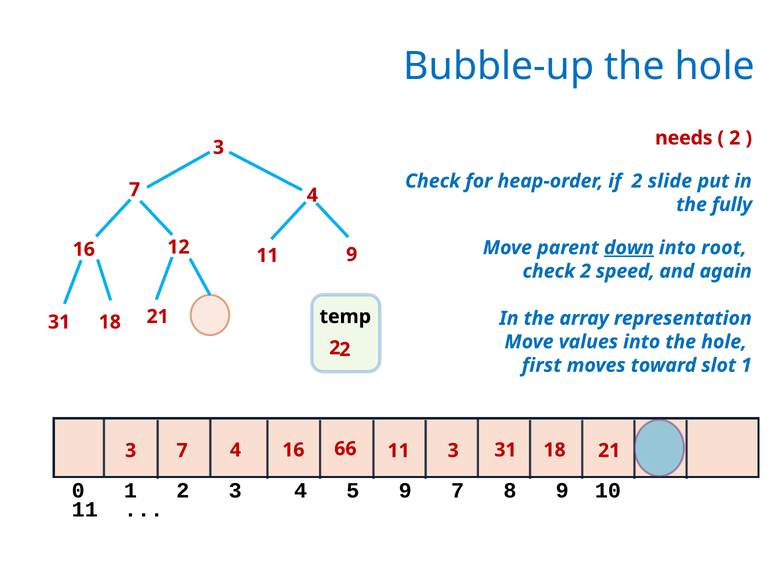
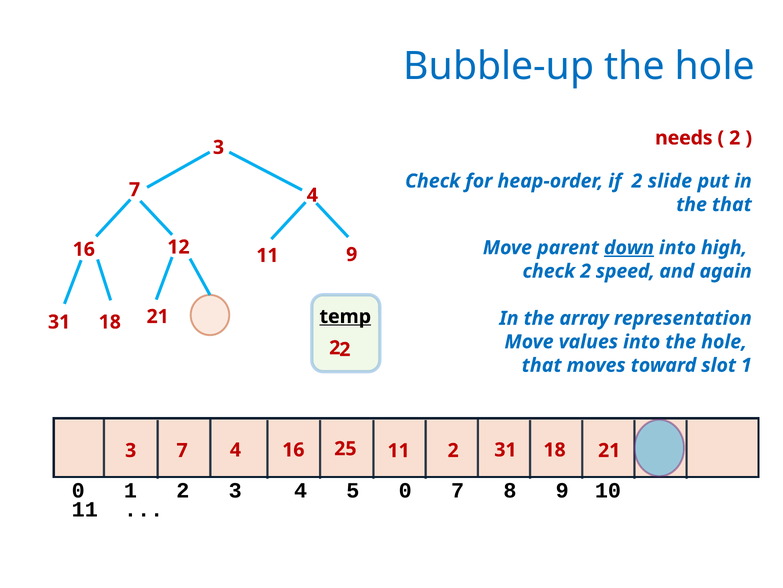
the fully: fully -> that
root: root -> high
temp underline: none -> present
first at (542, 365): first -> that
66: 66 -> 25
11 3: 3 -> 2
5 9: 9 -> 0
